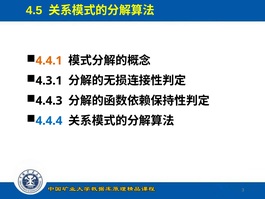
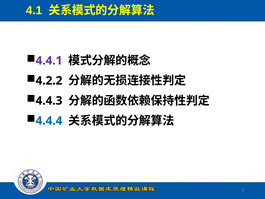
4.5: 4.5 -> 4.1
4.4.1 colour: orange -> purple
4.3.1: 4.3.1 -> 4.2.2
